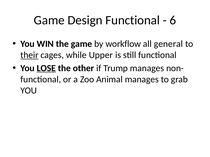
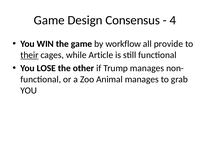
Design Functional: Functional -> Consensus
6: 6 -> 4
general: general -> provide
Upper: Upper -> Article
LOSE underline: present -> none
